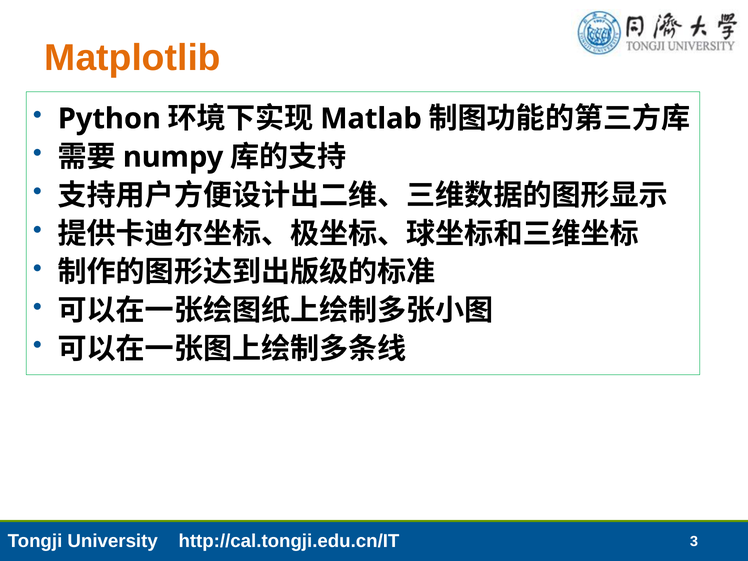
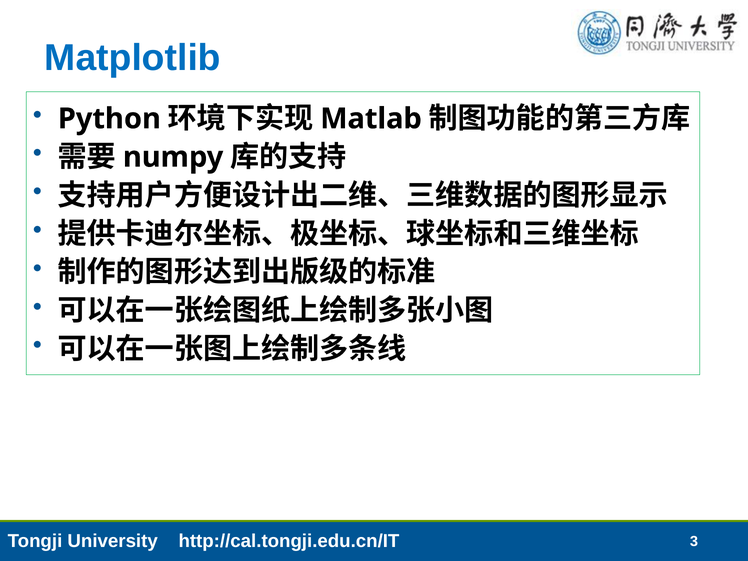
Matplotlib colour: orange -> blue
